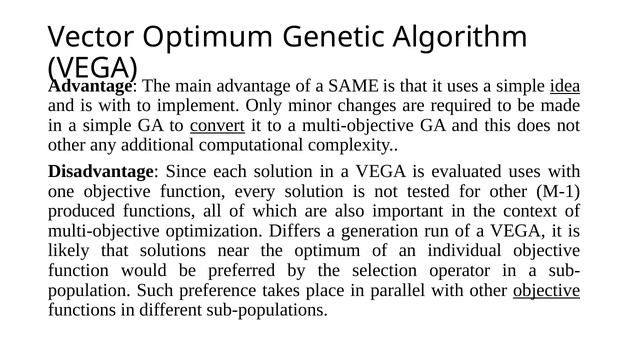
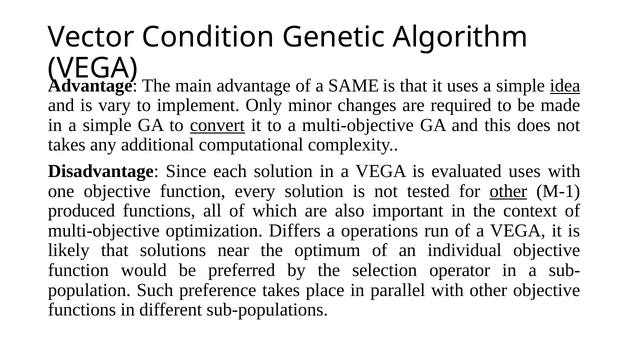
Vector Optimum: Optimum -> Condition
is with: with -> vary
other at (67, 145): other -> takes
other at (508, 191) underline: none -> present
generation: generation -> operations
objective at (547, 290) underline: present -> none
